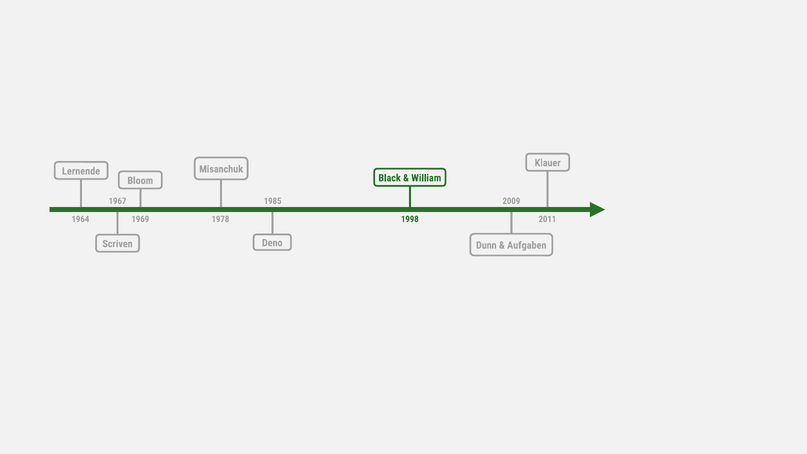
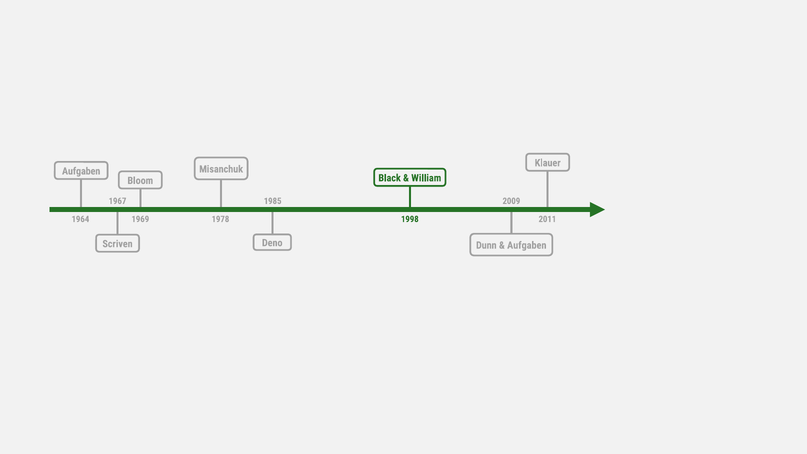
Lernende at (81, 171): Lernende -> Aufgaben
